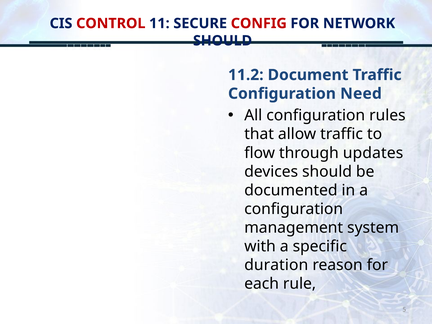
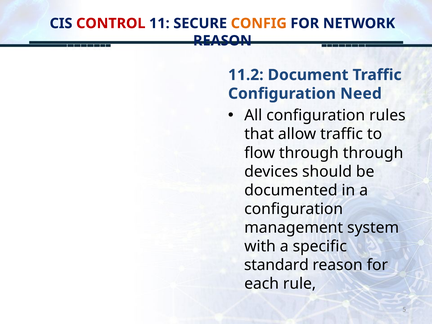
CONFIG colour: red -> orange
SHOULD at (223, 41): SHOULD -> REASON
through updates: updates -> through
duration: duration -> standard
